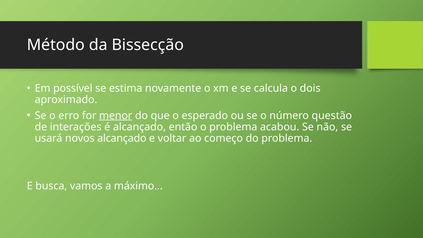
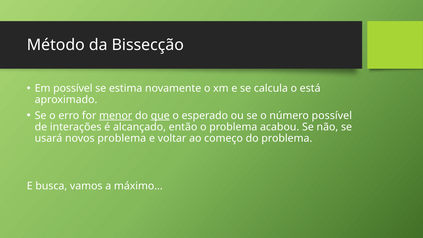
dois: dois -> está
que underline: none -> present
número questão: questão -> possível
novos alcançado: alcançado -> problema
